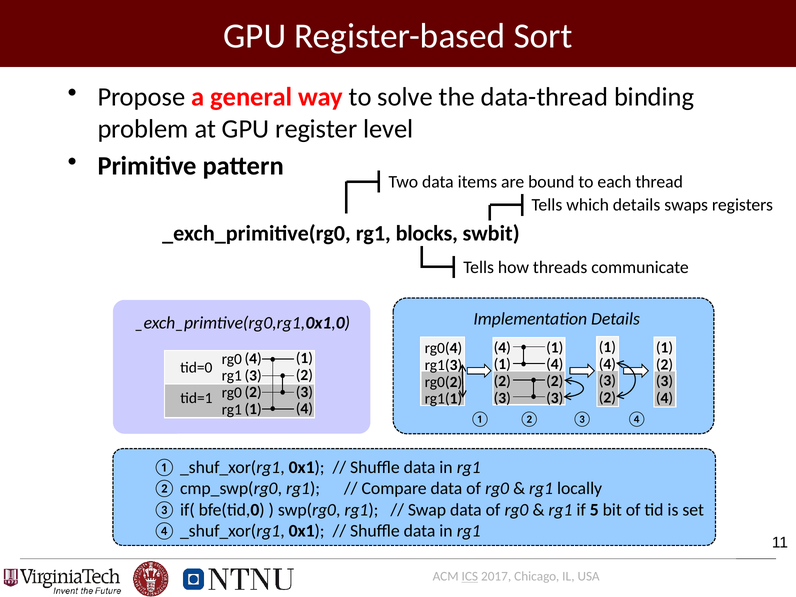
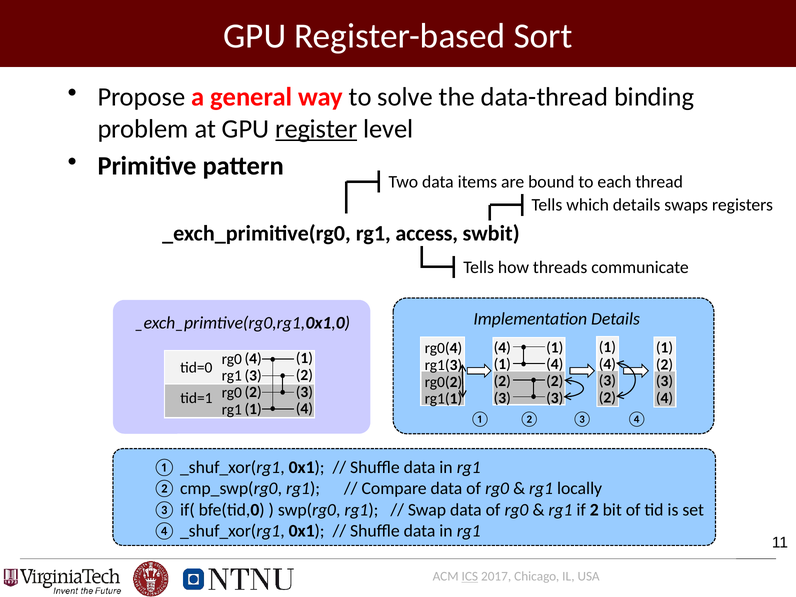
register underline: none -> present
blocks: blocks -> access
if 5: 5 -> 2
